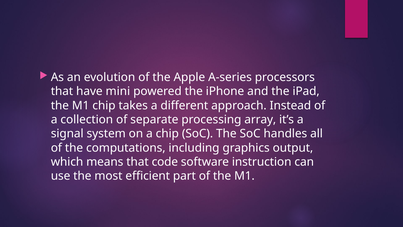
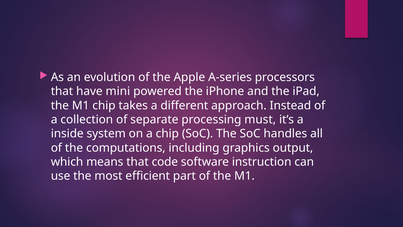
array: array -> must
signal: signal -> inside
